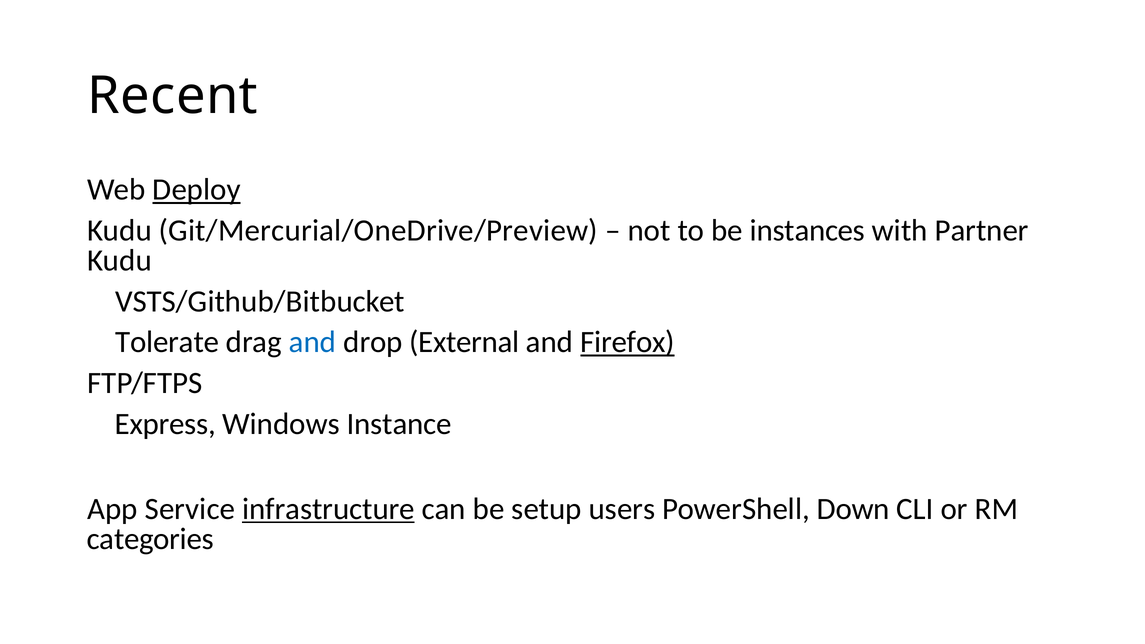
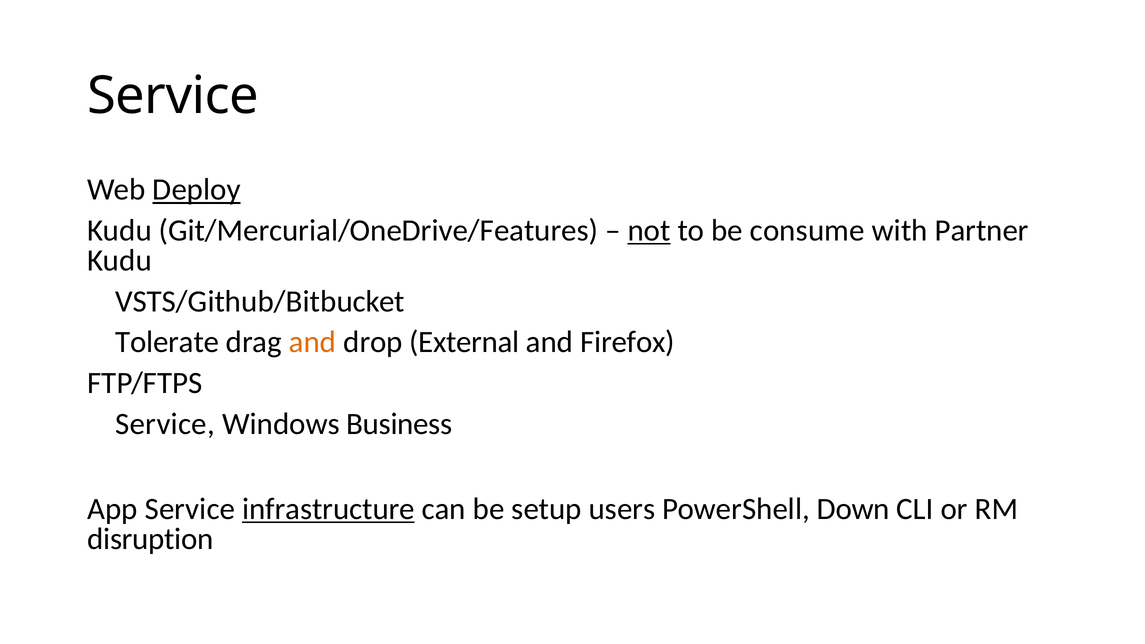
Recent at (173, 96): Recent -> Service
Git/Mercurial/OneDrive/Preview: Git/Mercurial/OneDrive/Preview -> Git/Mercurial/OneDrive/Features
not underline: none -> present
instances: instances -> consume
and at (312, 342) colour: blue -> orange
Firefox underline: present -> none
Express at (165, 424): Express -> Service
Instance: Instance -> Business
categories: categories -> disruption
